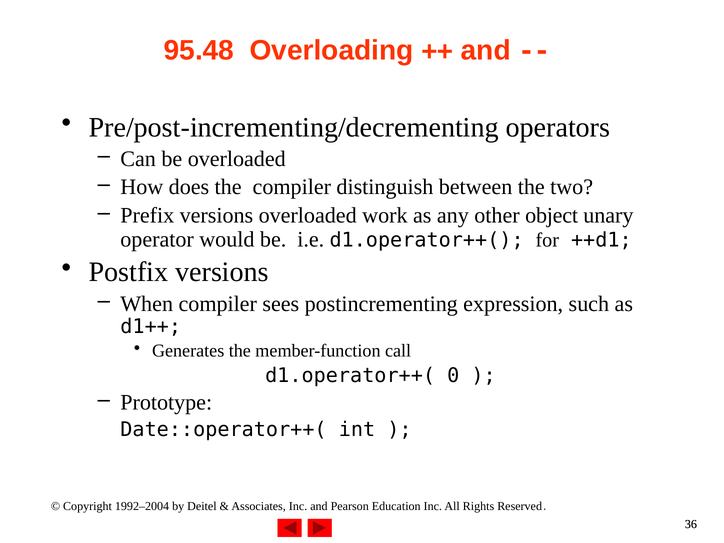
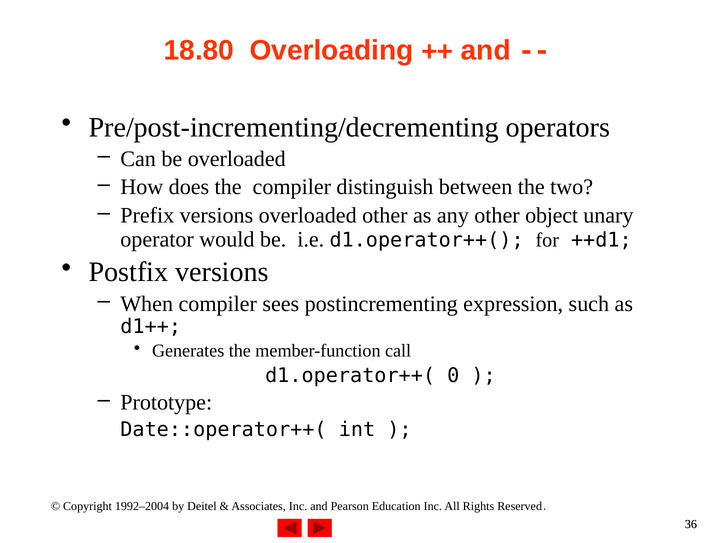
95.48: 95.48 -> 18.80
overloaded work: work -> other
